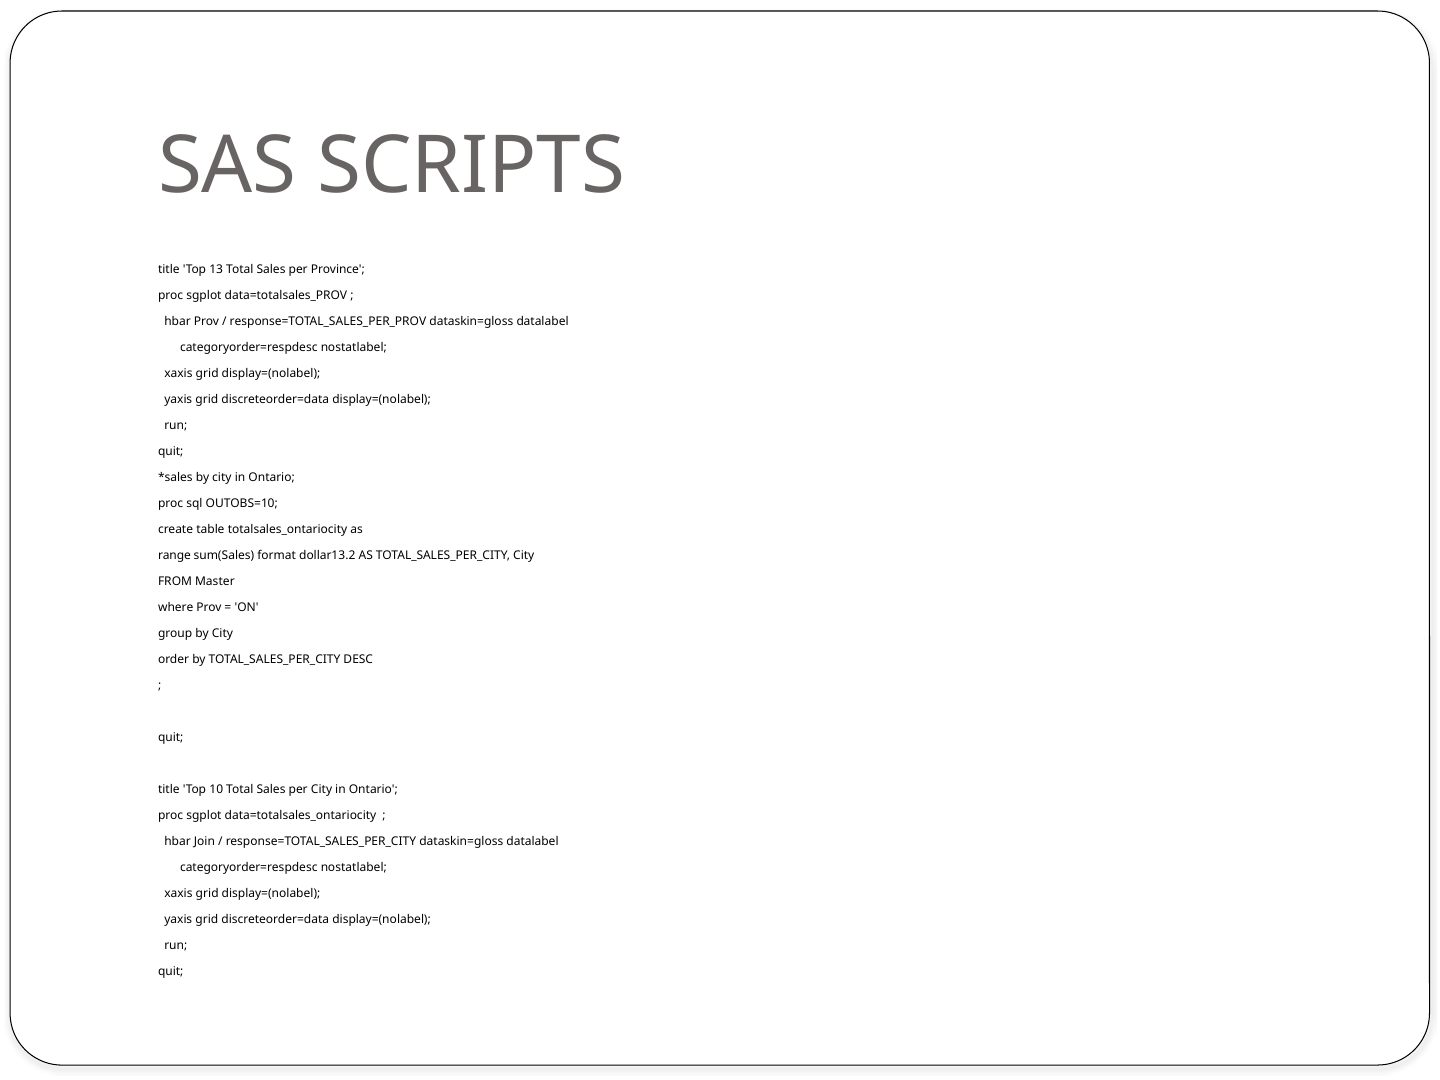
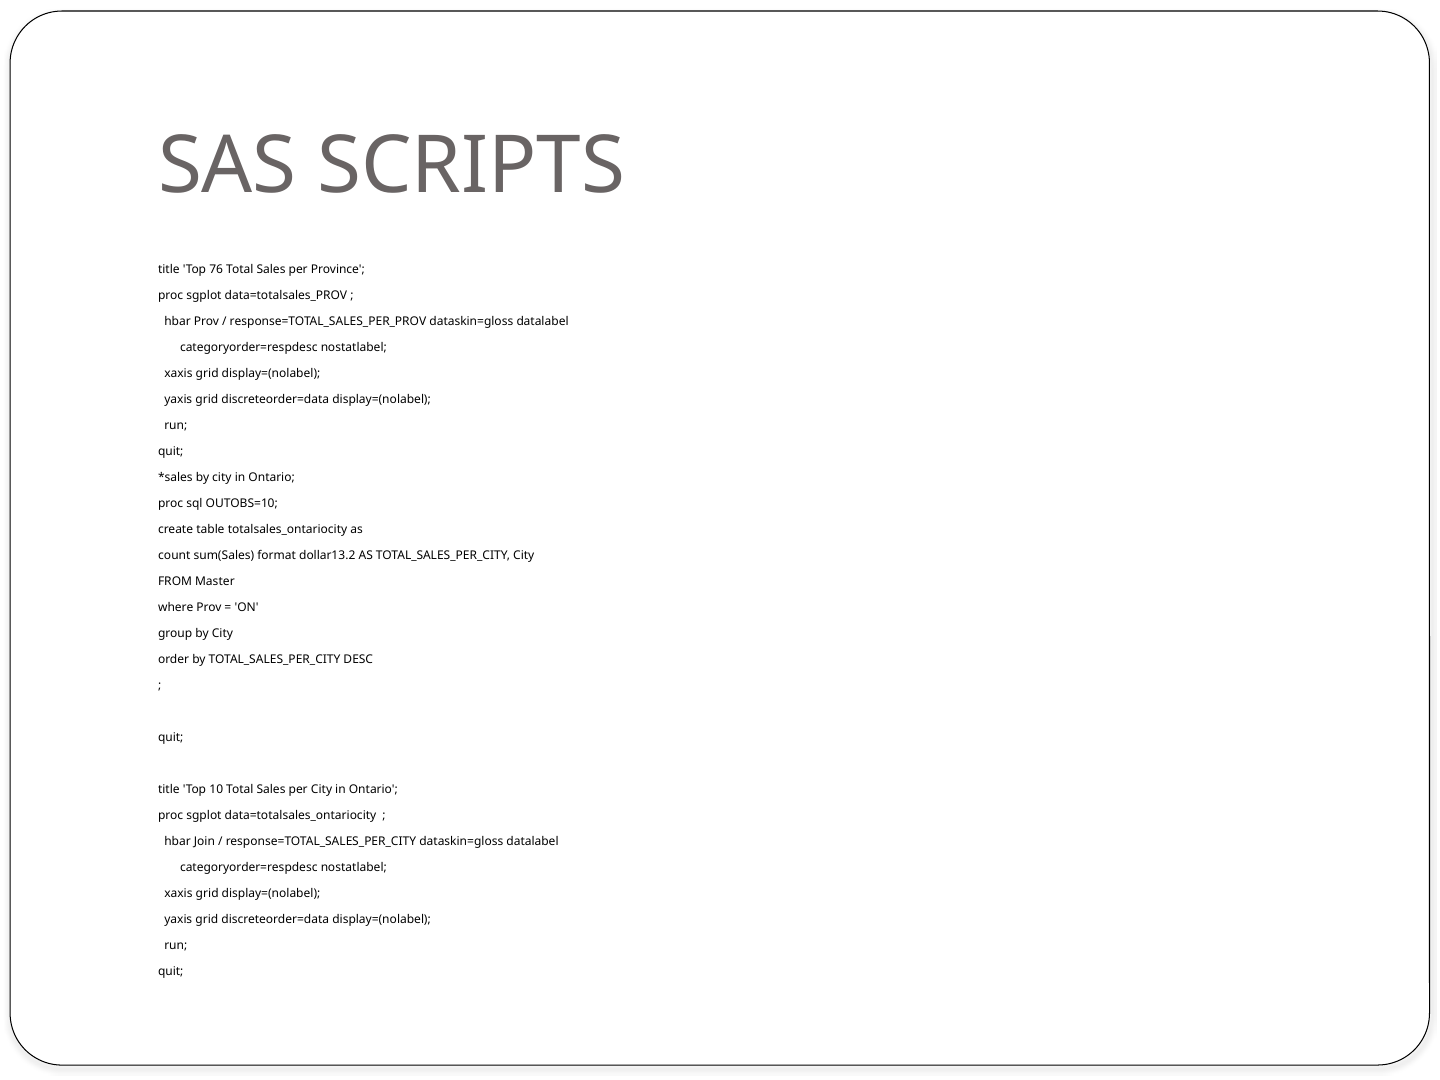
13: 13 -> 76
range: range -> count
